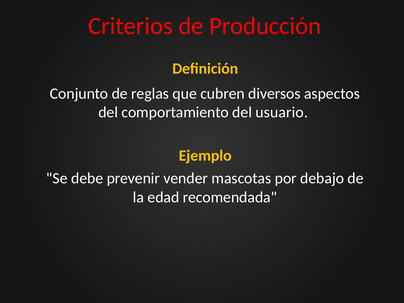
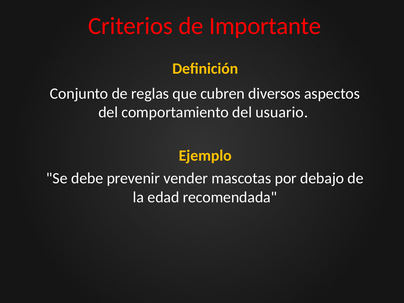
Producción: Producción -> Importante
